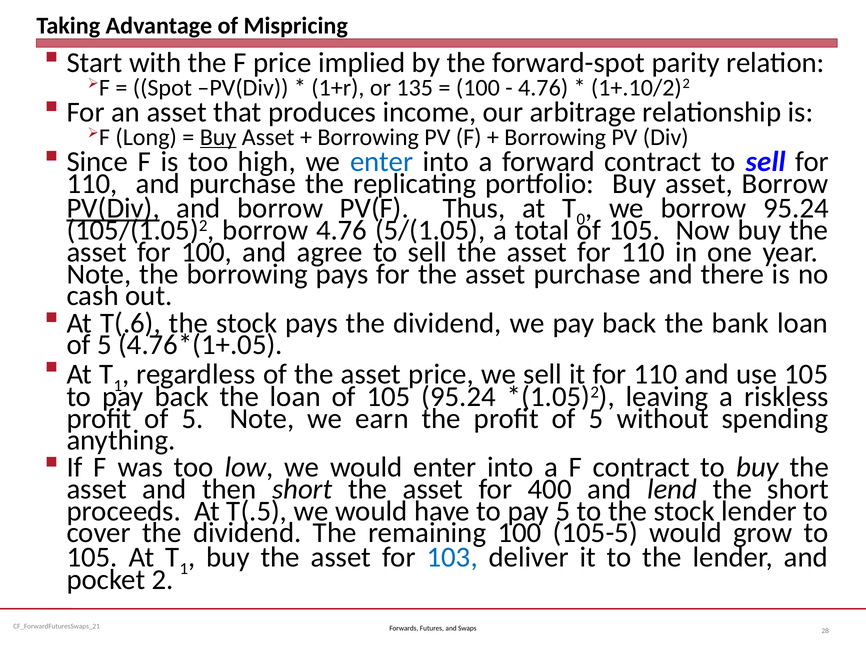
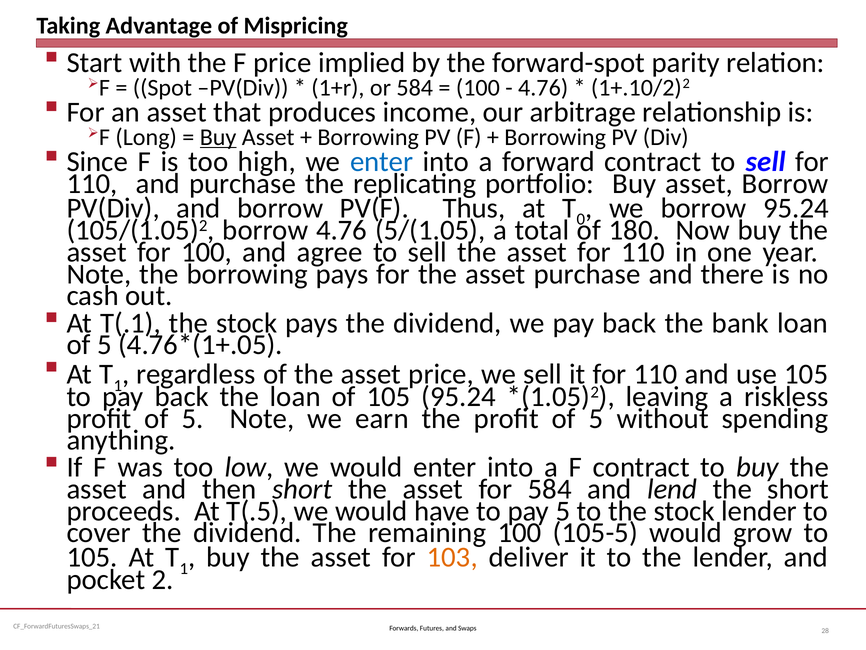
or 135: 135 -> 584
PV(Div at (113, 208) underline: present -> none
105 at (634, 230): 105 -> 180
T(.6: T(.6 -> T(.1
for 400: 400 -> 584
103 colour: blue -> orange
